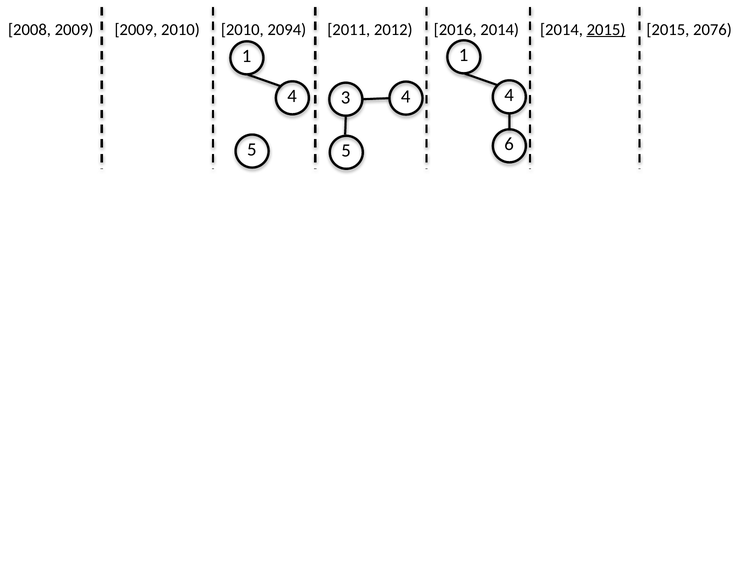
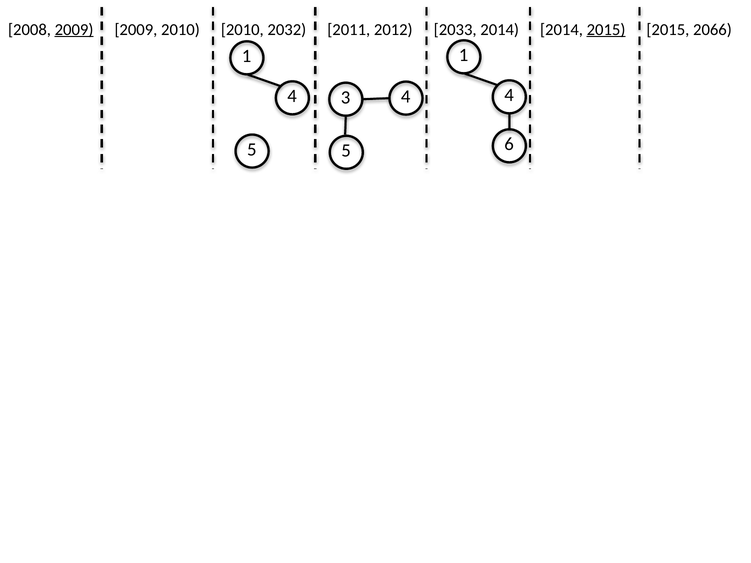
2009 at (74, 30) underline: none -> present
2094: 2094 -> 2032
2016: 2016 -> 2033
2076: 2076 -> 2066
